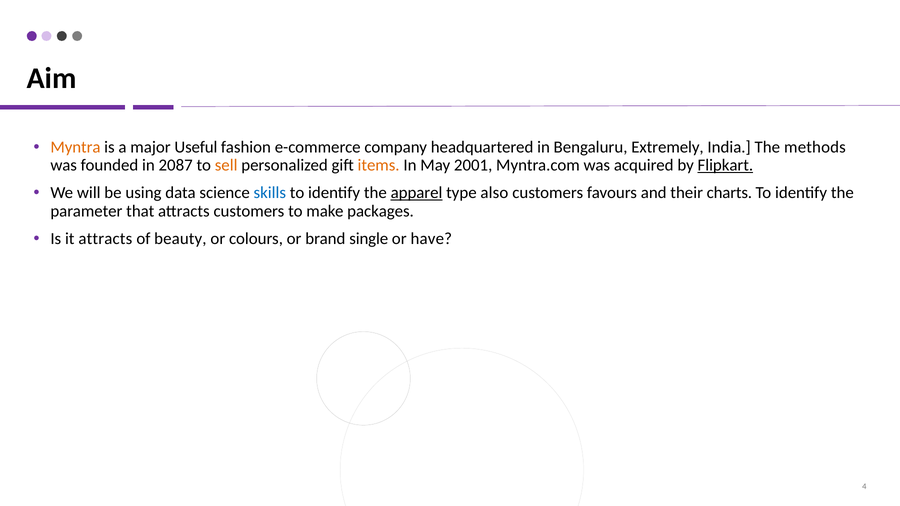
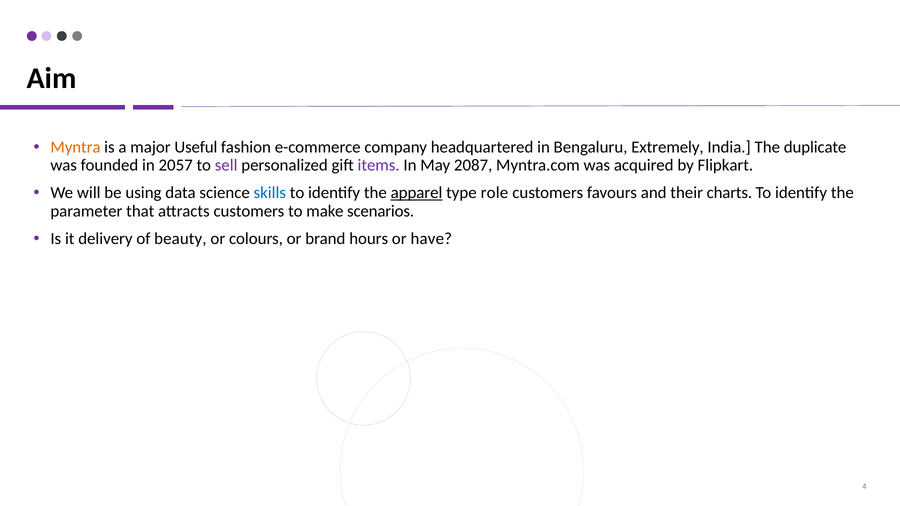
methods: methods -> duplicate
2087: 2087 -> 2057
sell colour: orange -> purple
items colour: orange -> purple
2001: 2001 -> 2087
Flipkart underline: present -> none
also: also -> role
packages: packages -> scenarios
it attracts: attracts -> delivery
single: single -> hours
